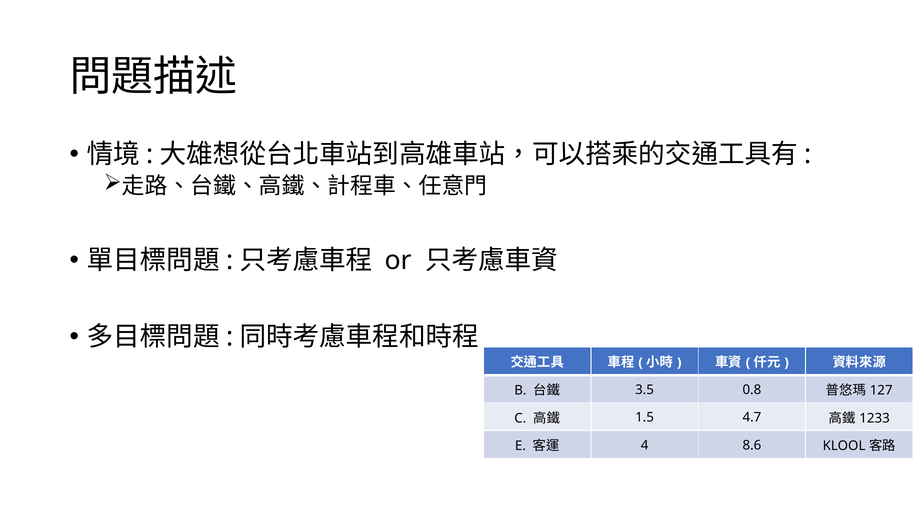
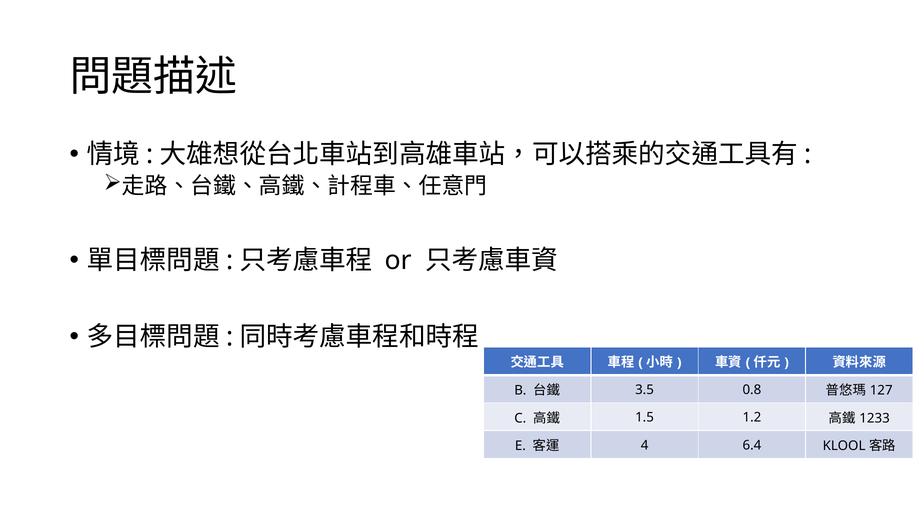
4.7: 4.7 -> 1.2
8.6: 8.6 -> 6.4
